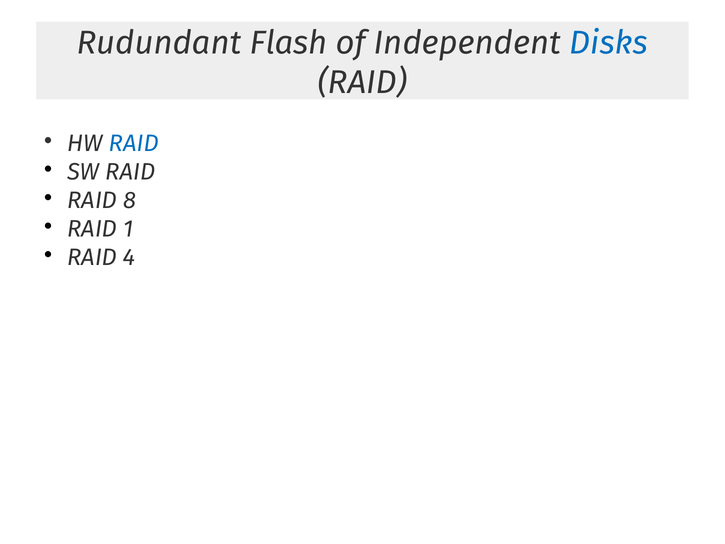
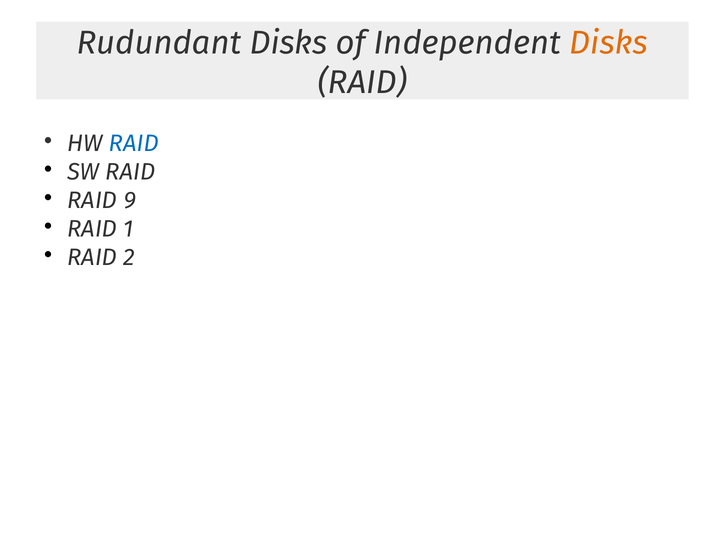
Rudundant Flash: Flash -> Disks
Disks at (609, 43) colour: blue -> orange
8: 8 -> 9
4: 4 -> 2
